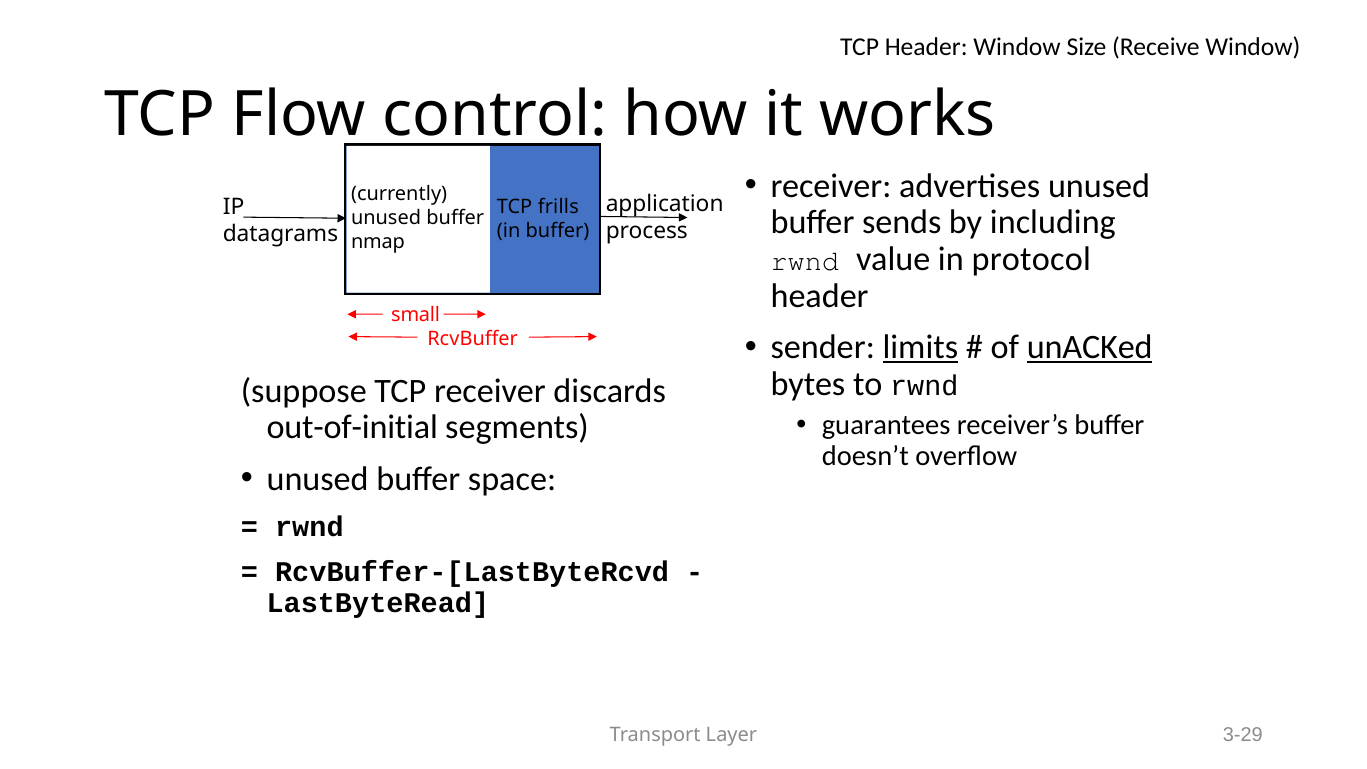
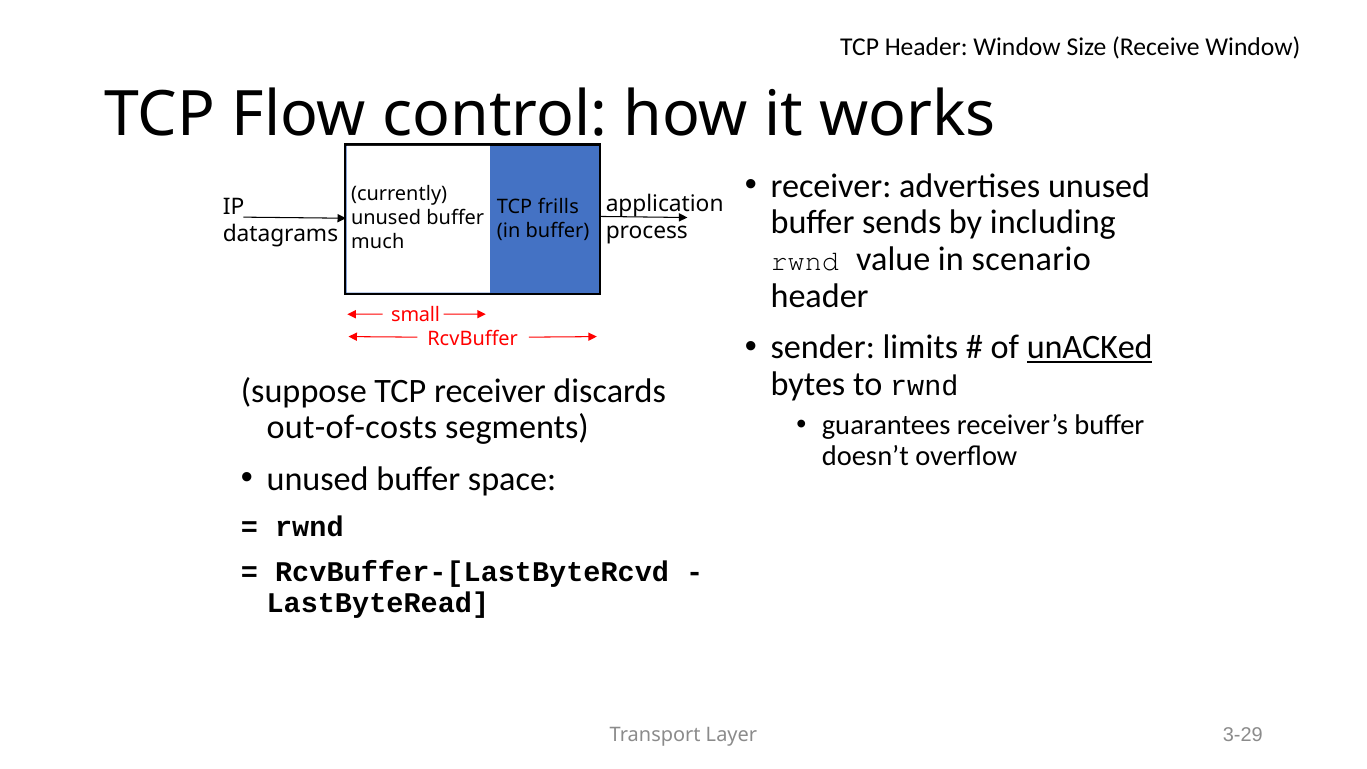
nmap: nmap -> much
protocol: protocol -> scenario
limits underline: present -> none
out-of-initial: out-of-initial -> out-of-costs
